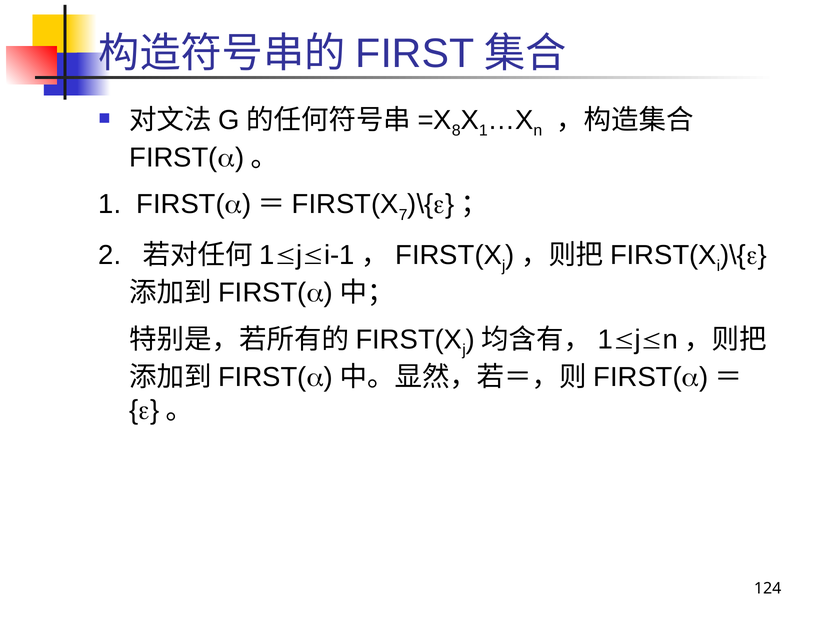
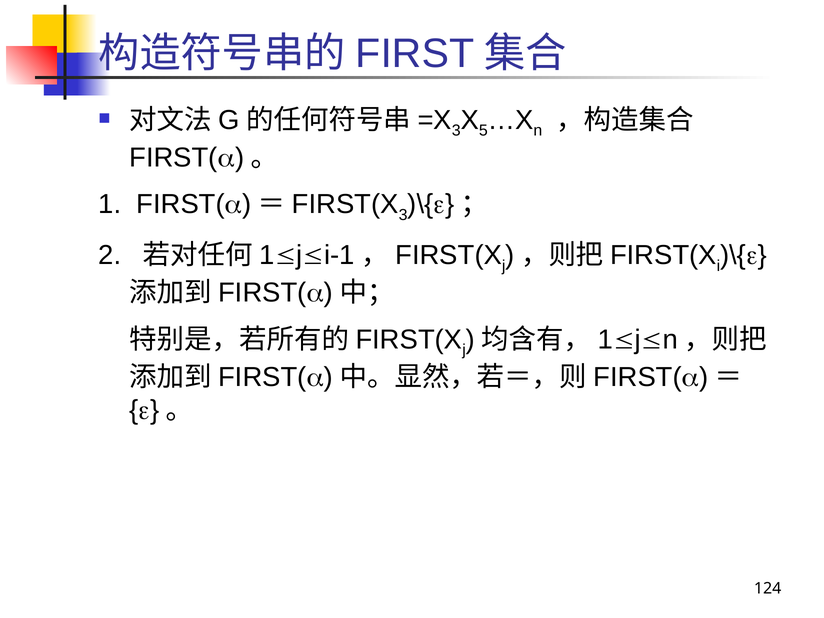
8 at (456, 131): 8 -> 3
1 at (483, 131): 1 -> 5
7 at (403, 215): 7 -> 3
